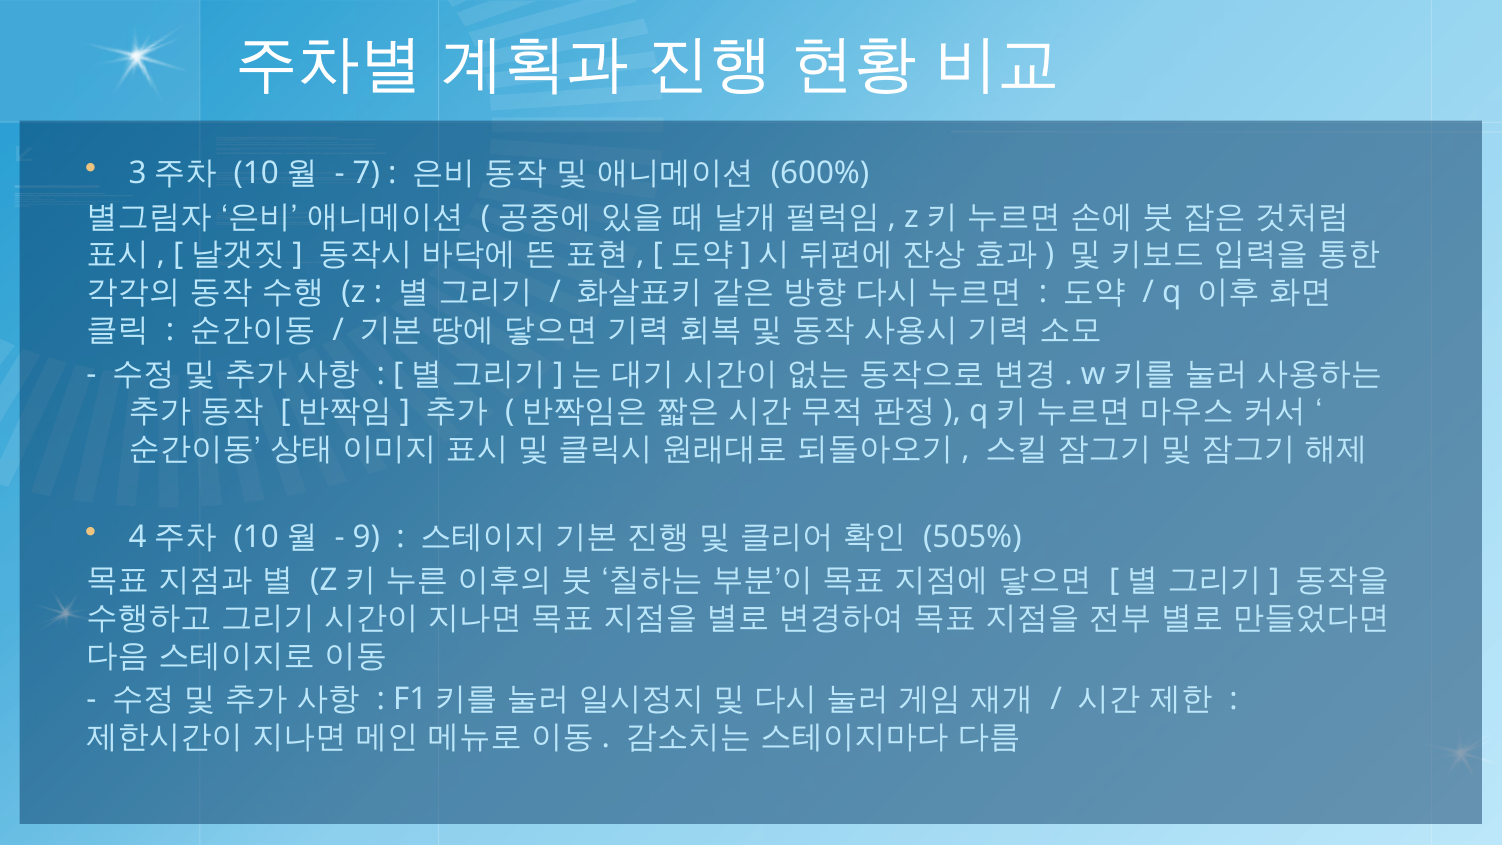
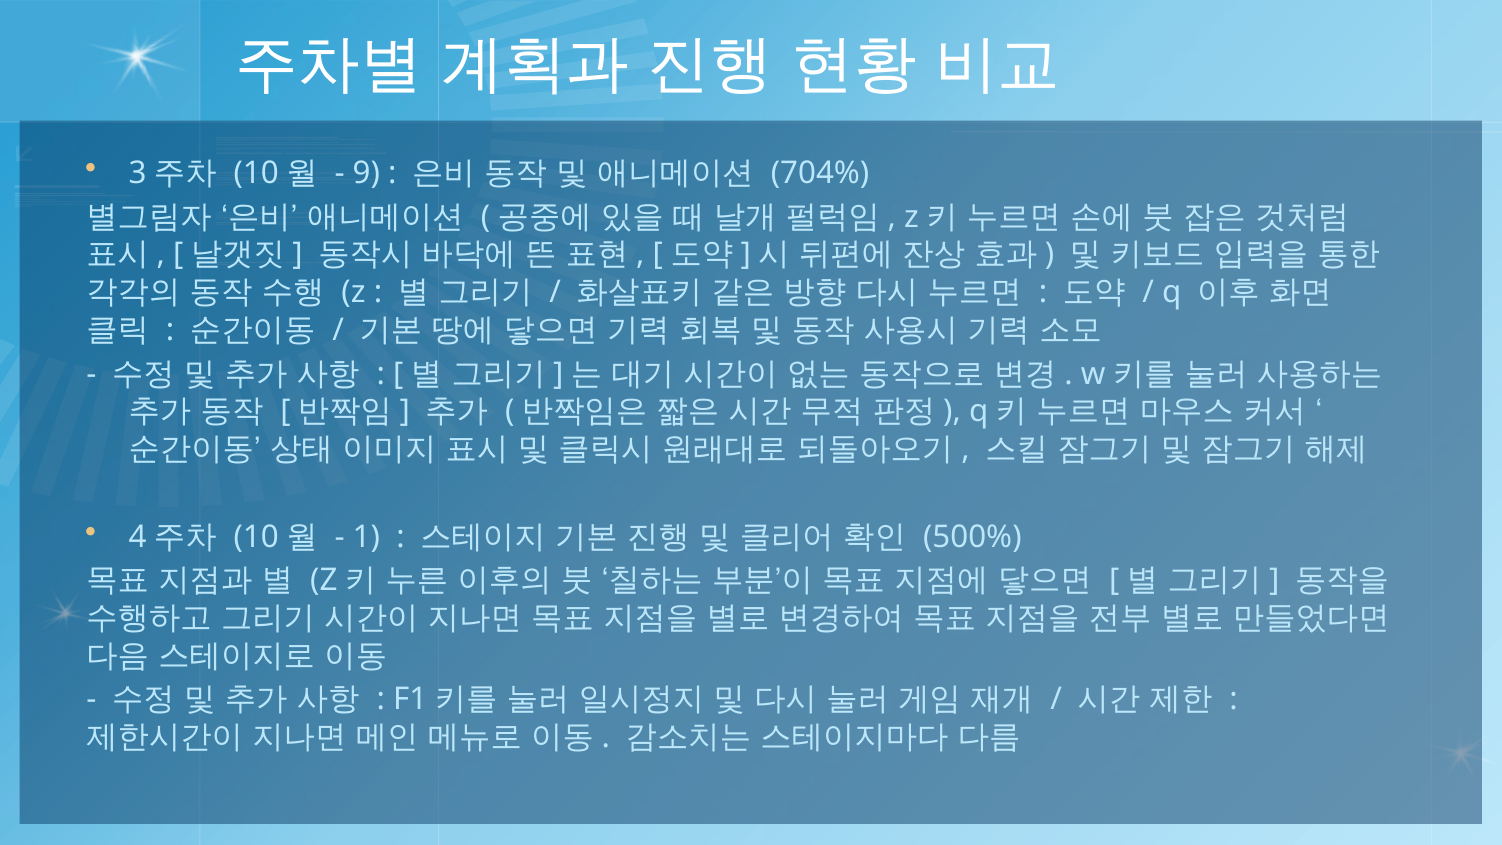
7: 7 -> 9
600%: 600% -> 704%
9: 9 -> 1
505%: 505% -> 500%
